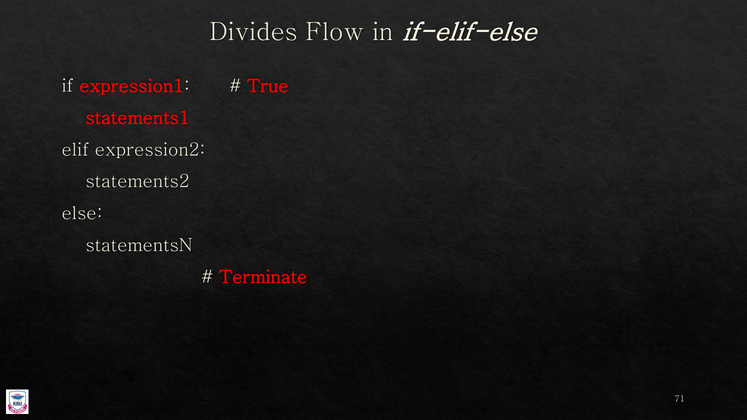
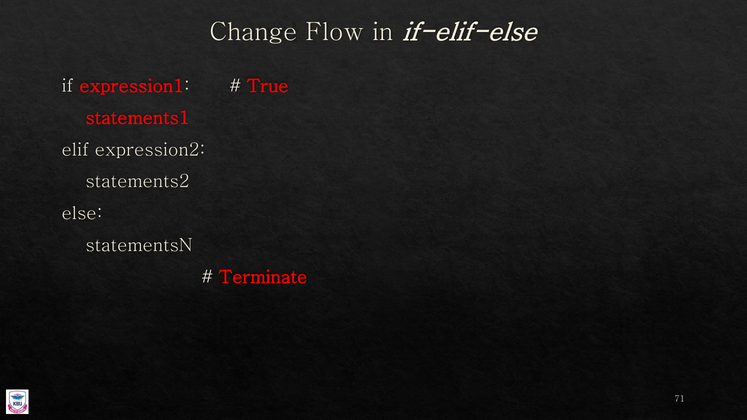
Divides: Divides -> Change
